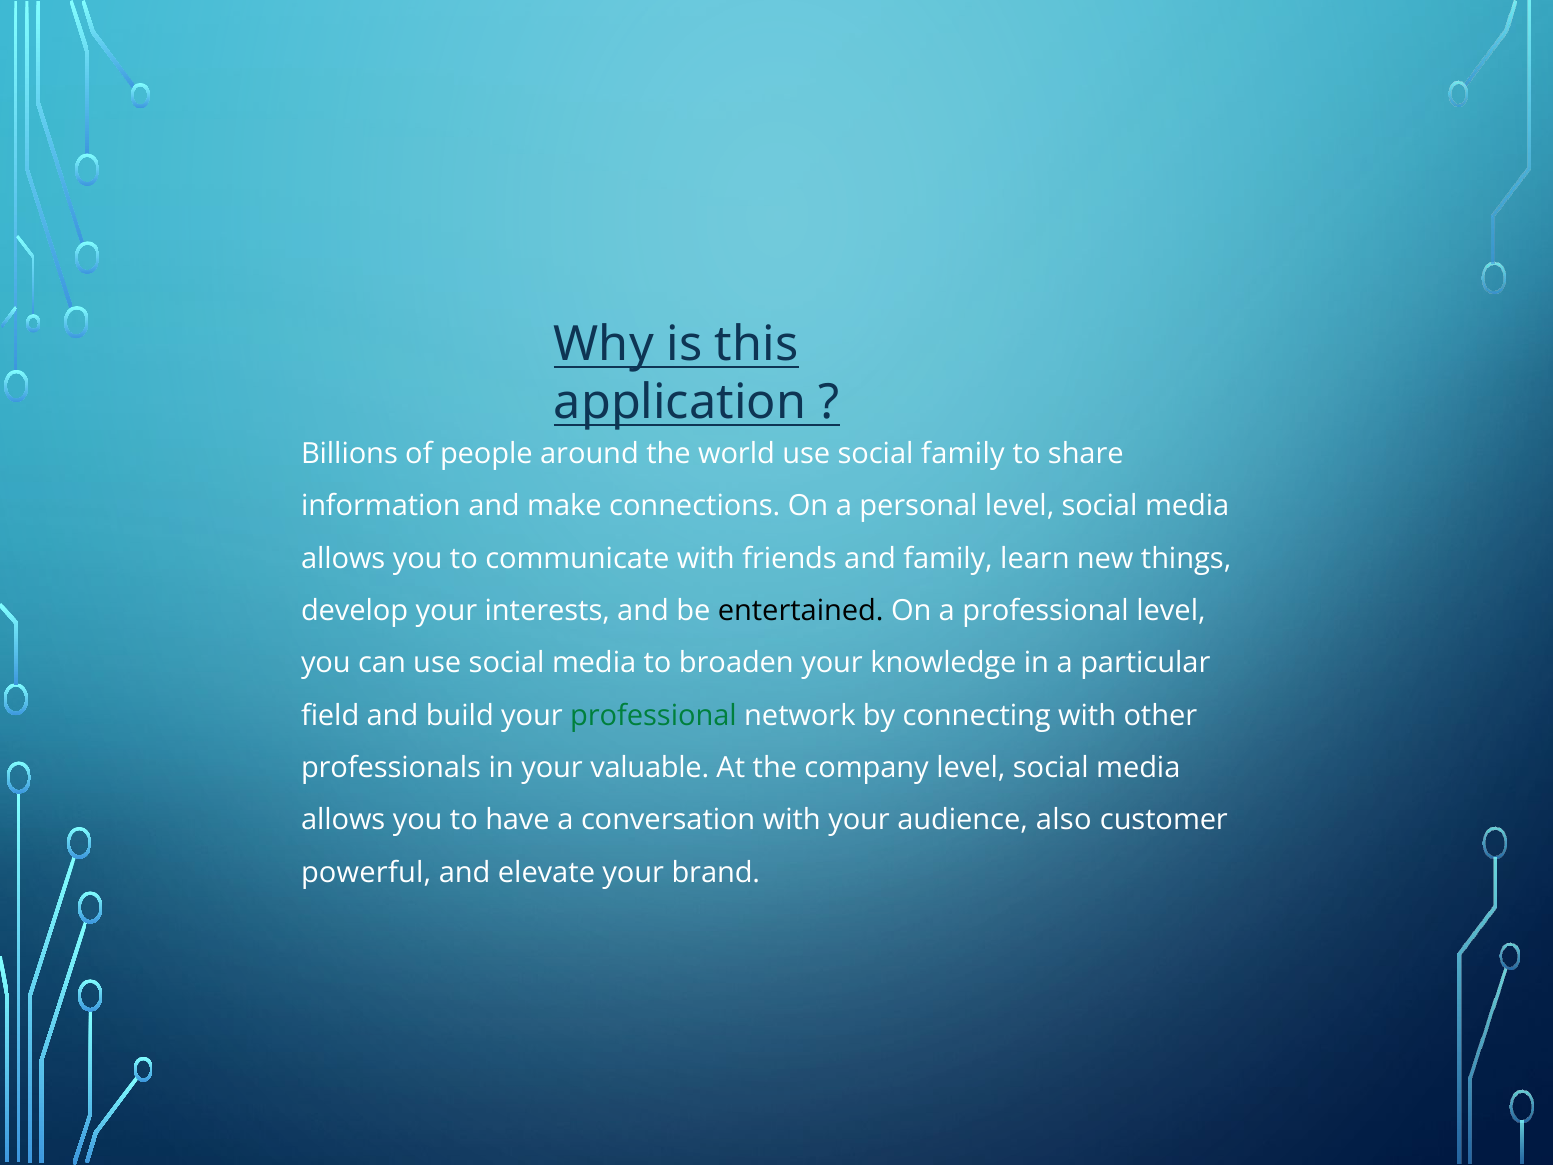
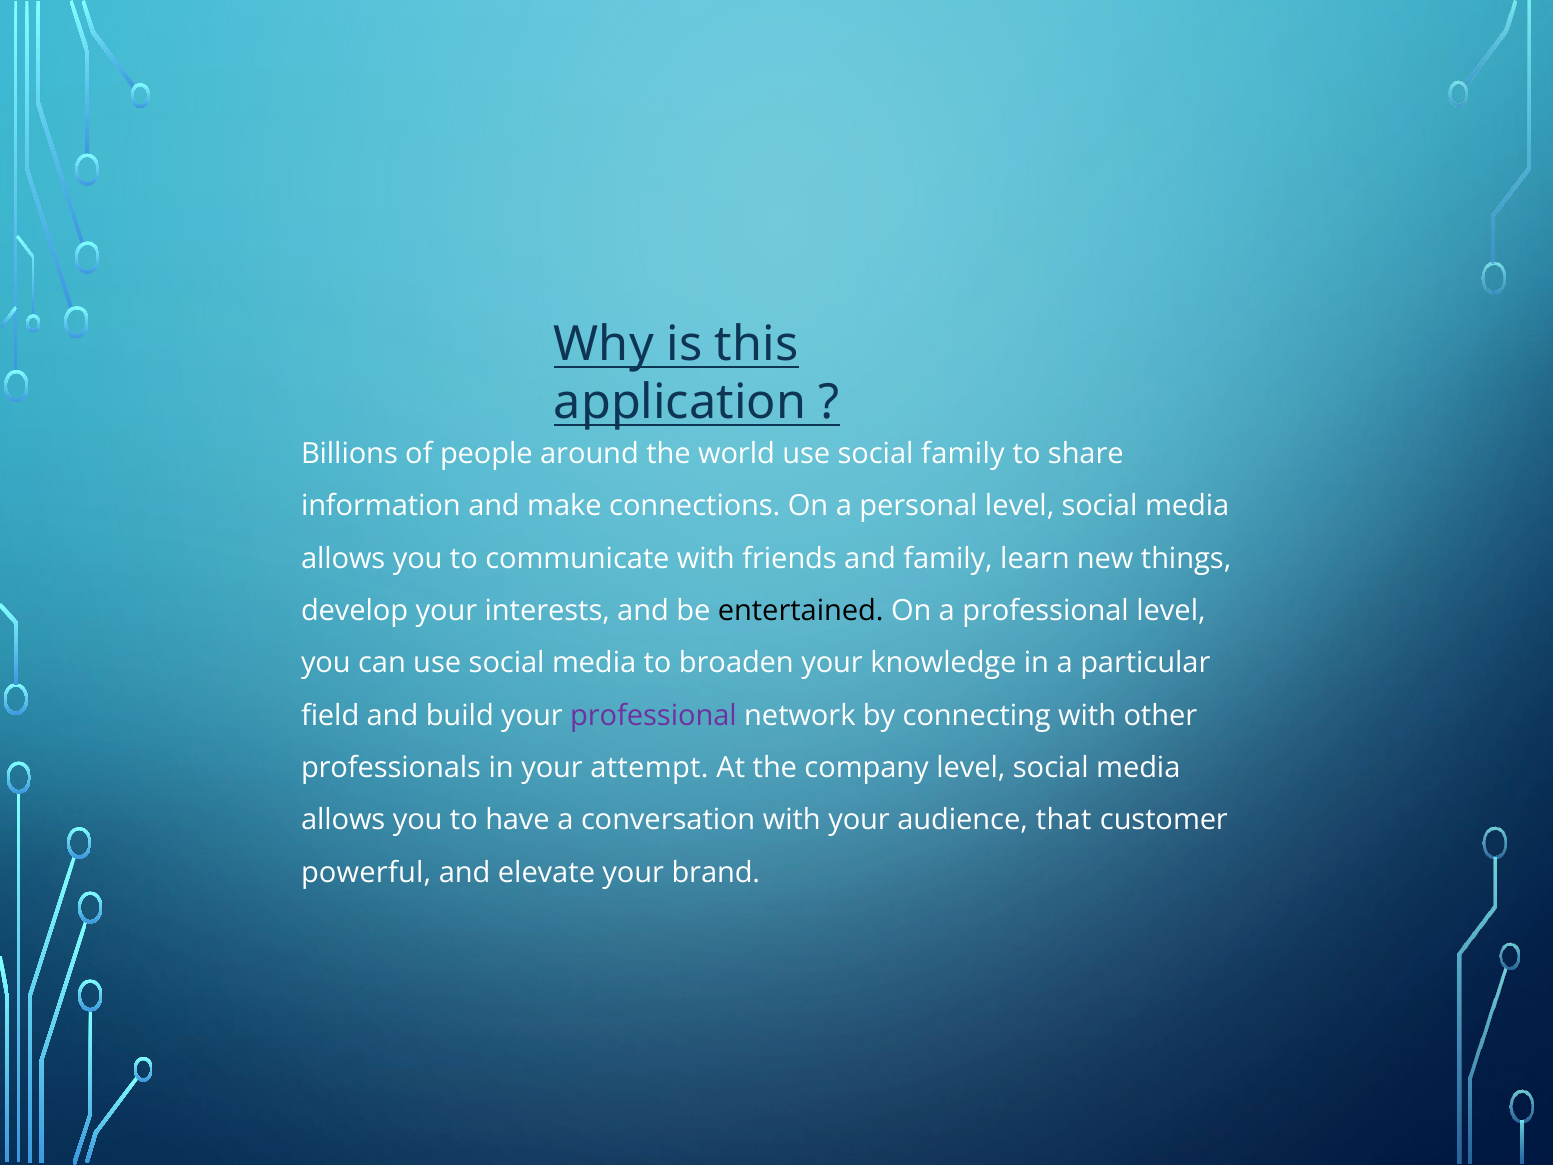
professional at (653, 715) colour: green -> purple
valuable: valuable -> attempt
also: also -> that
